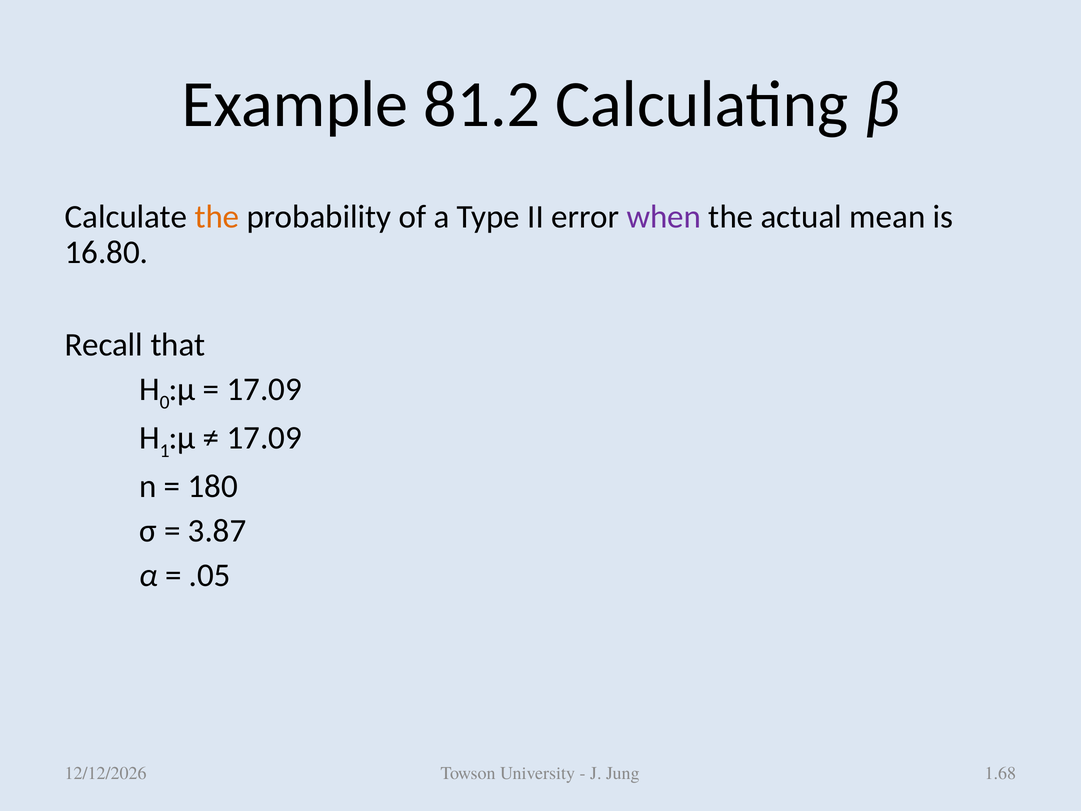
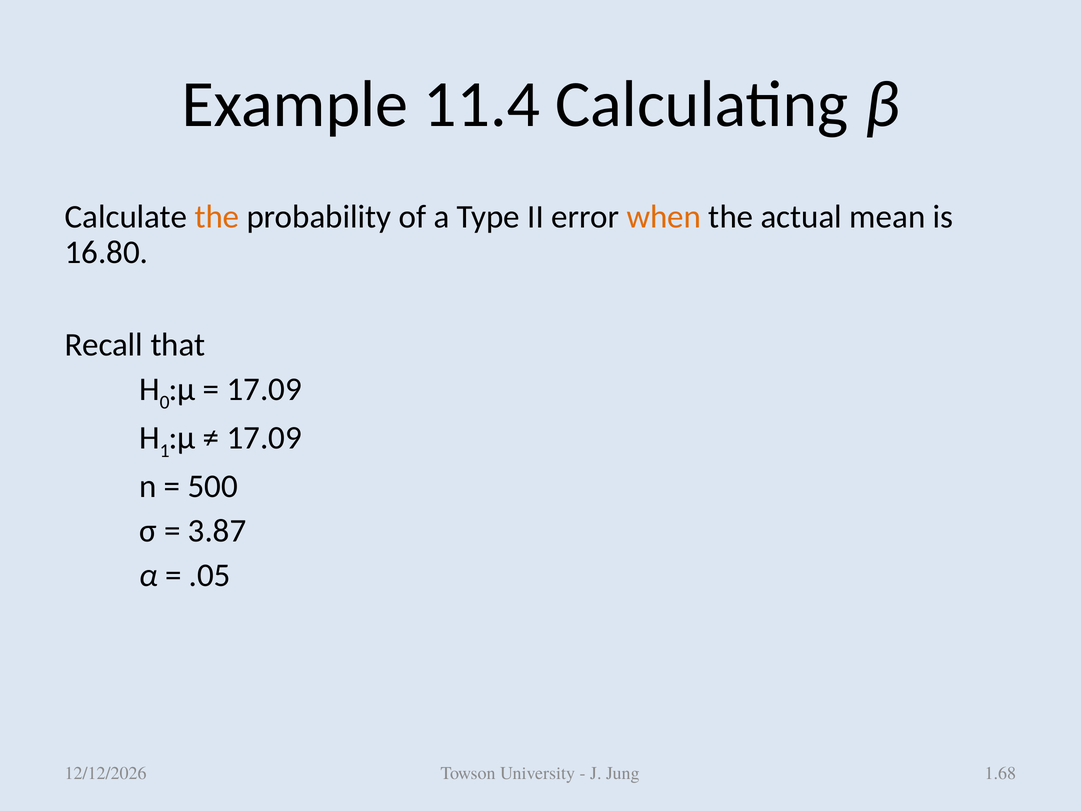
81.2: 81.2 -> 11.4
when colour: purple -> orange
180: 180 -> 500
